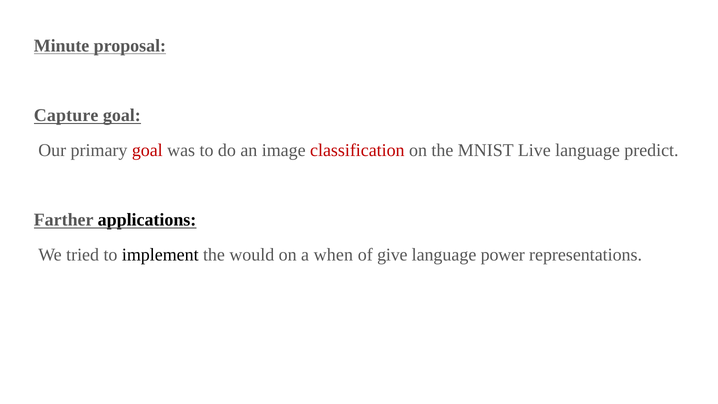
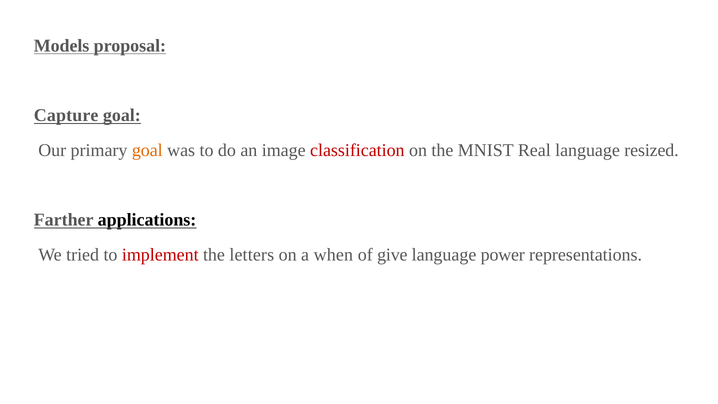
Minute: Minute -> Models
goal at (147, 150) colour: red -> orange
Live: Live -> Real
predict: predict -> resized
implement colour: black -> red
would: would -> letters
